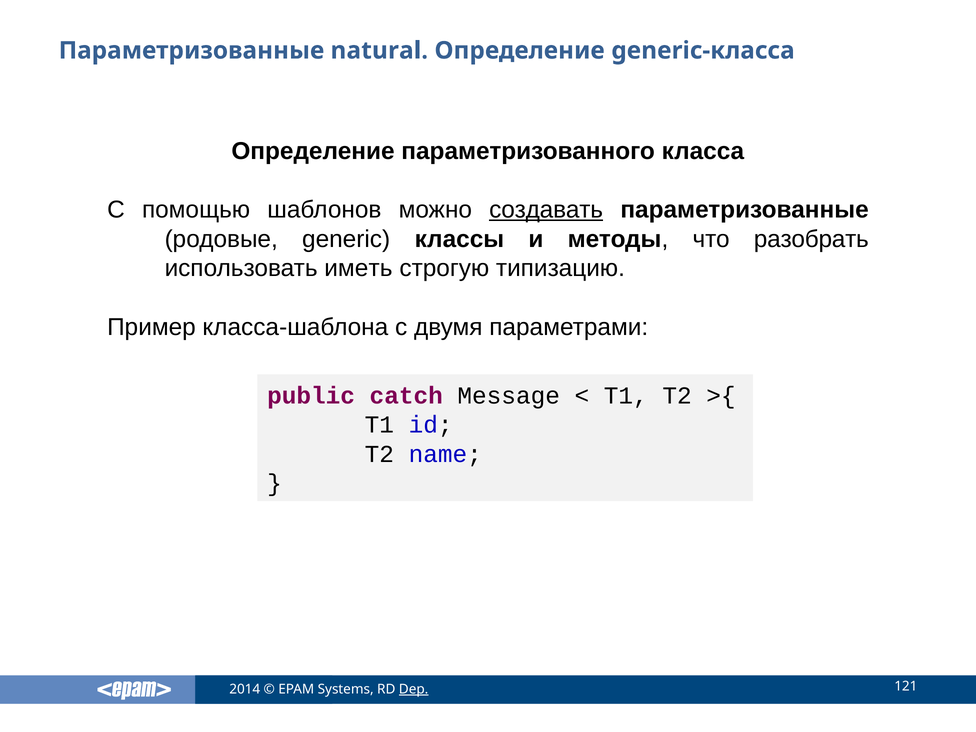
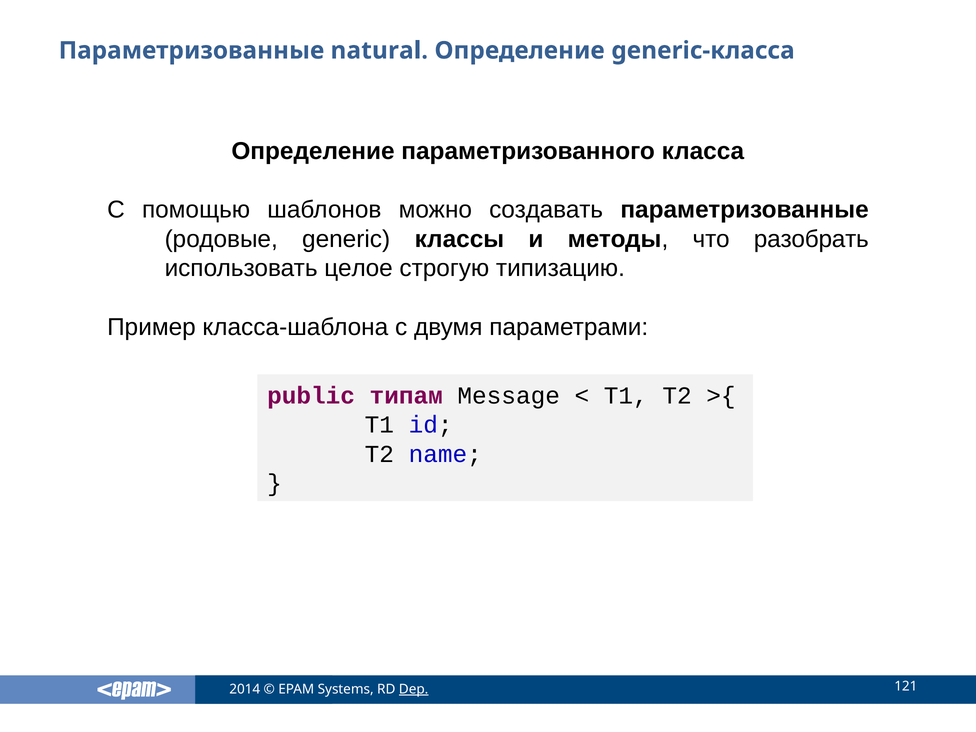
создавать underline: present -> none
иметь: иметь -> целое
catch: catch -> типам
